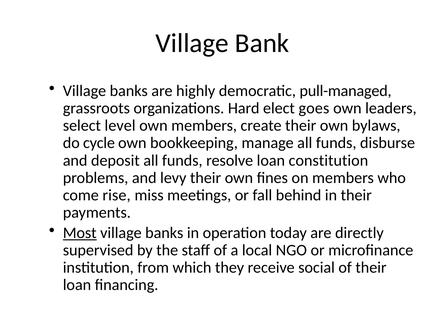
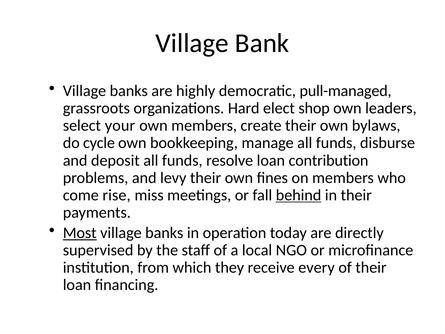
goes: goes -> shop
level: level -> your
constitution: constitution -> contribution
behind underline: none -> present
social: social -> every
